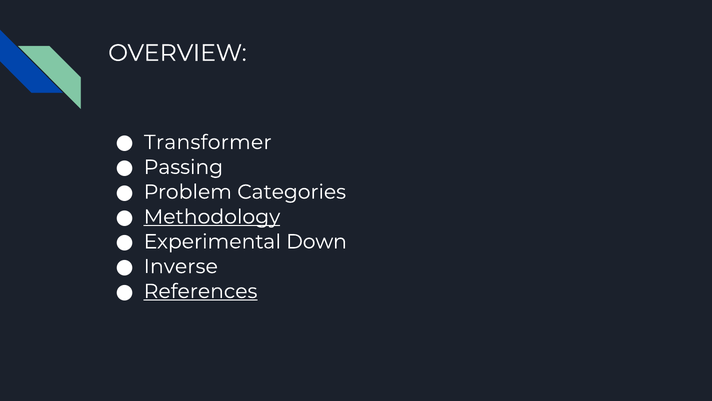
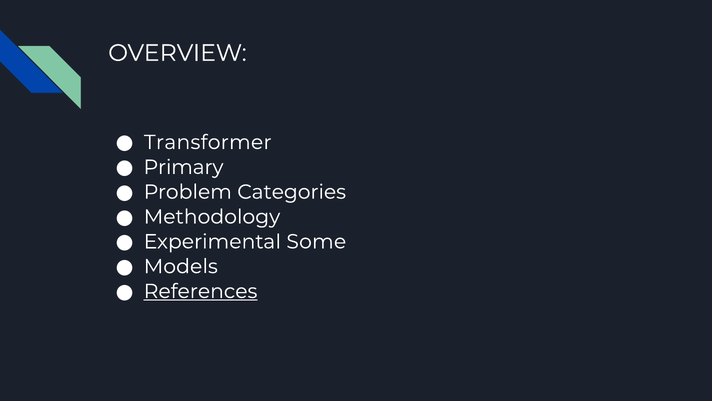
Passing: Passing -> Primary
Methodology underline: present -> none
Down: Down -> Some
Inverse: Inverse -> Models
